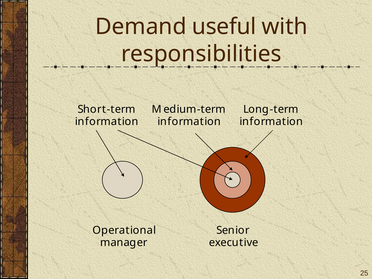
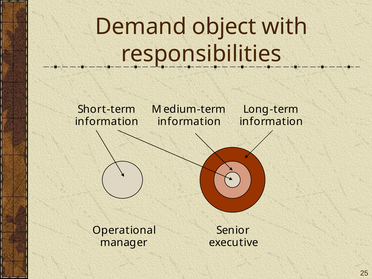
useful: useful -> object
